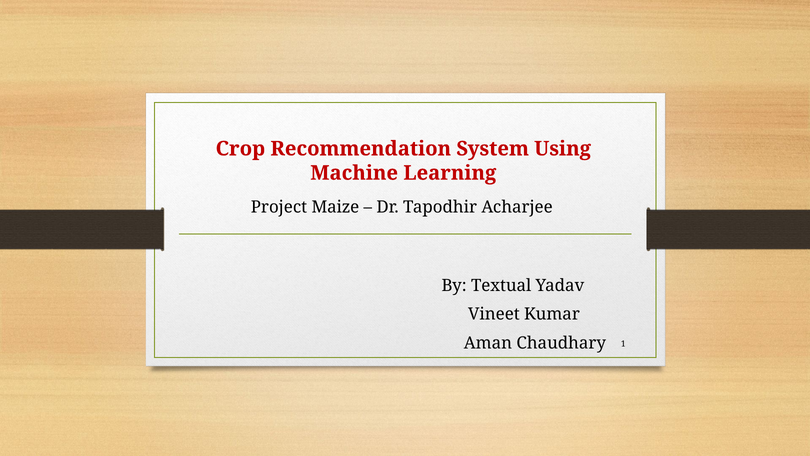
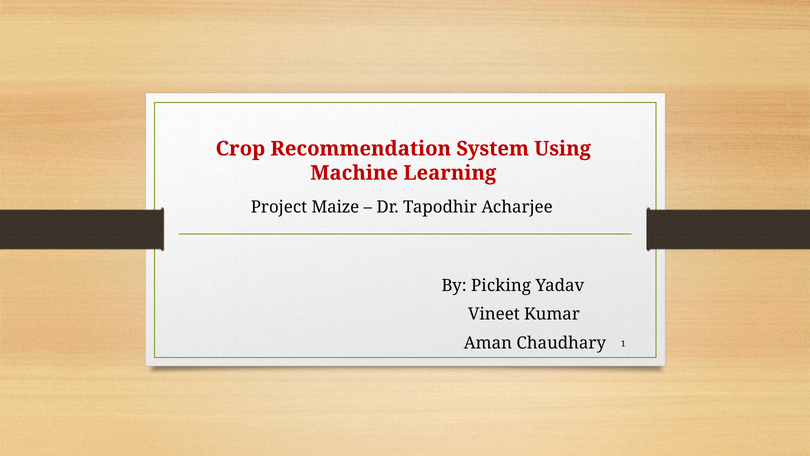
Textual: Textual -> Picking
